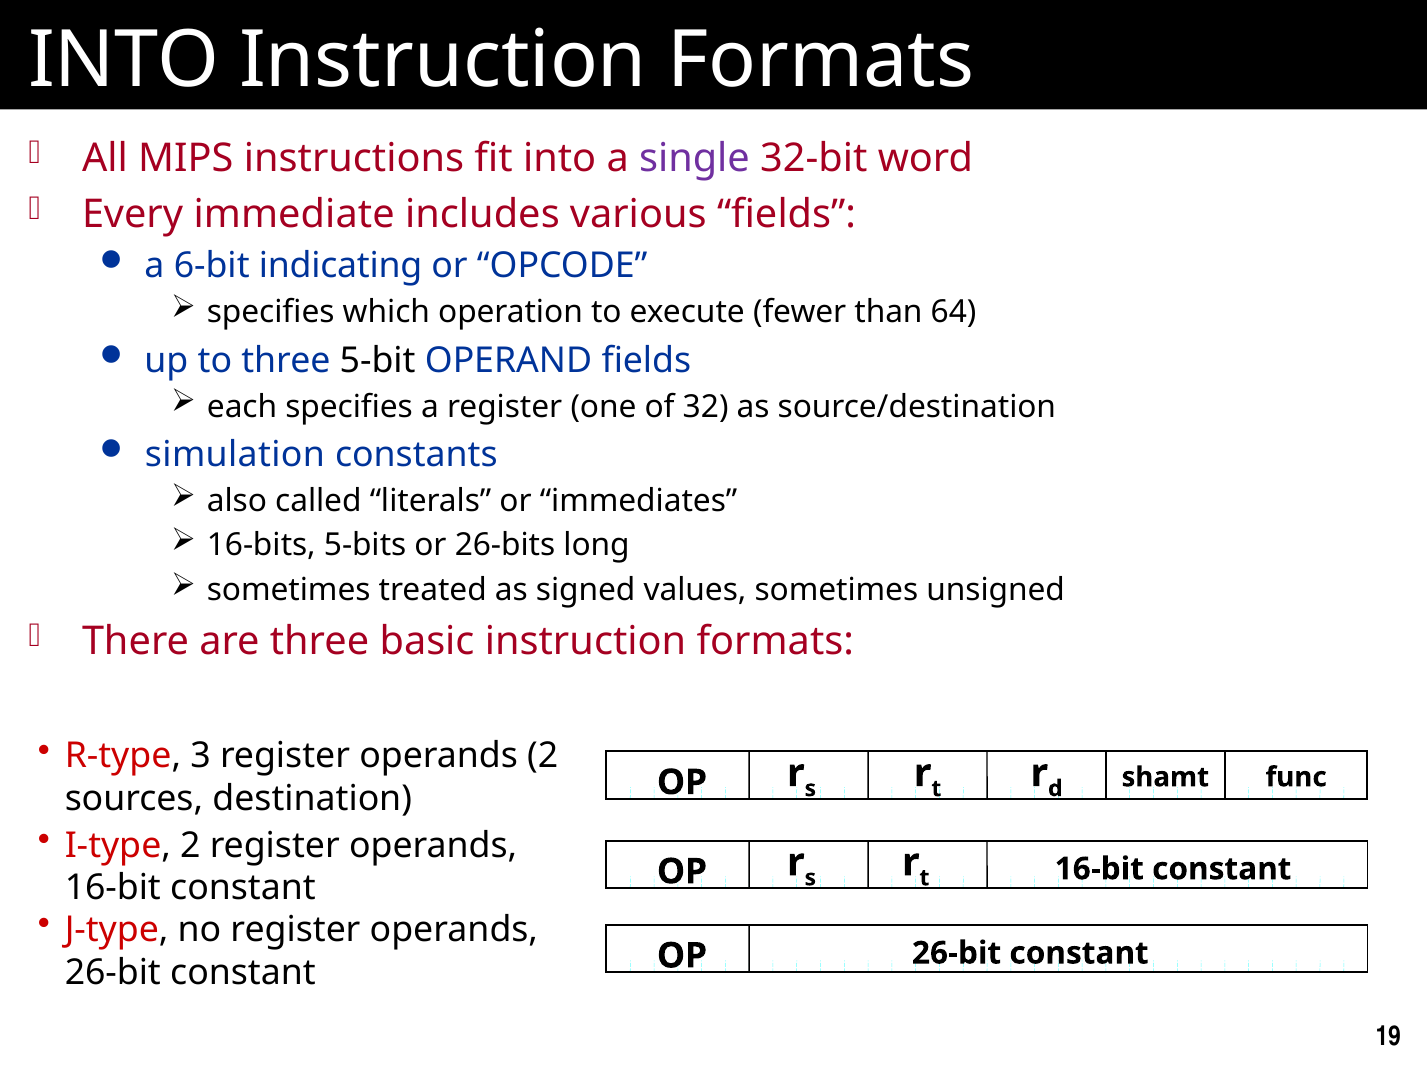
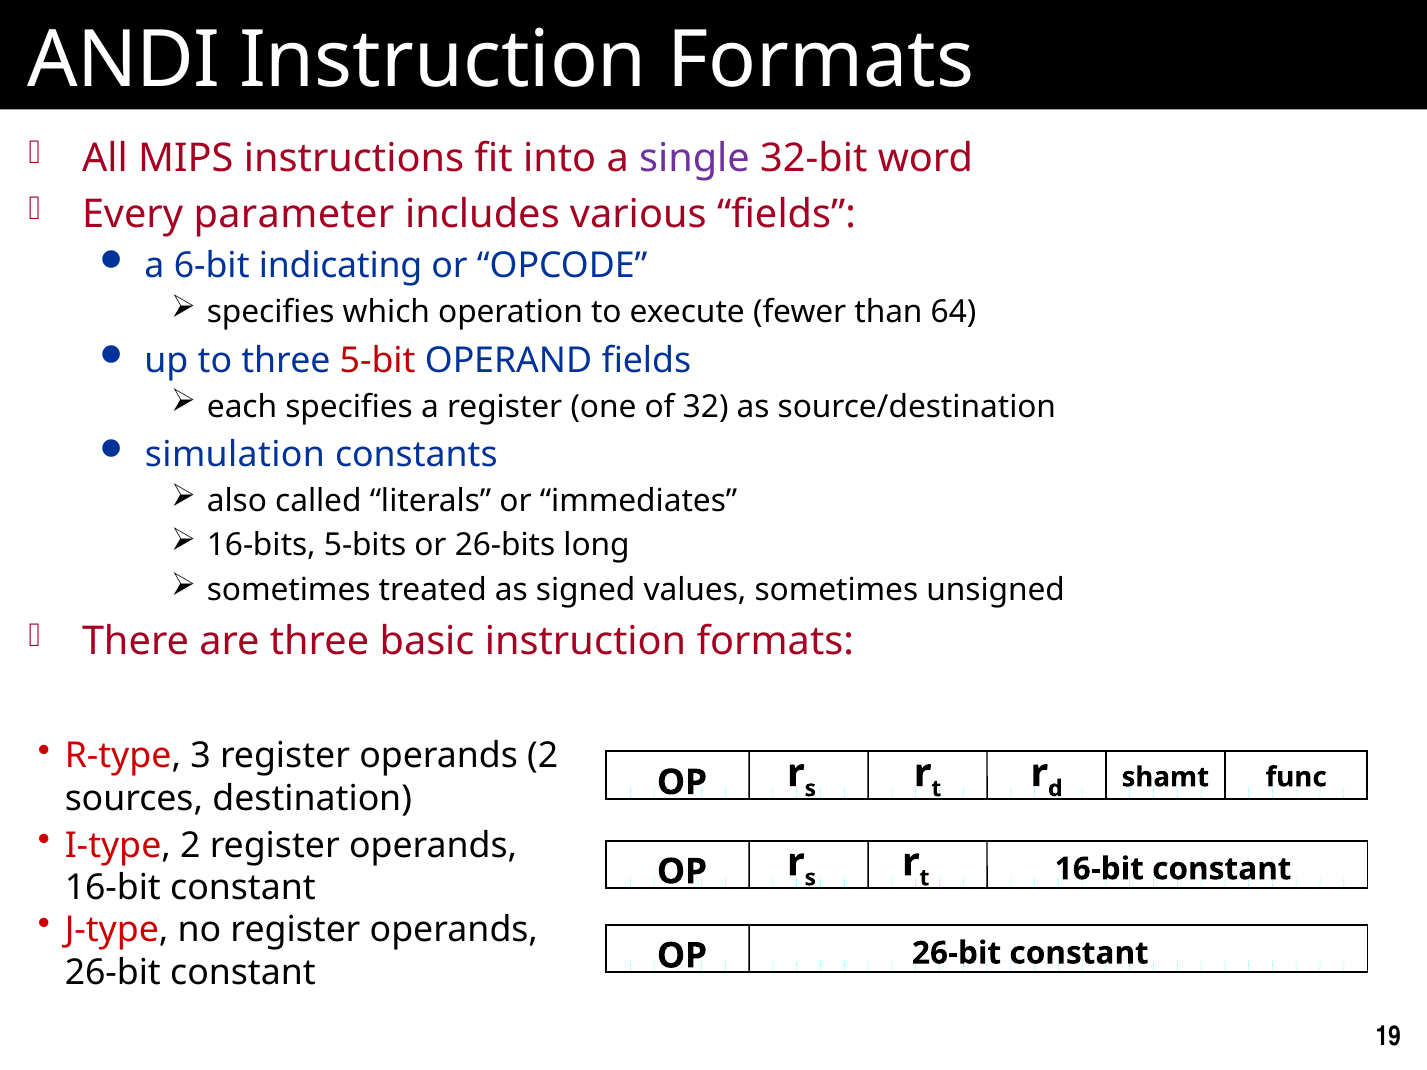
INTO at (124, 60): INTO -> ANDI
immediate: immediate -> parameter
5-bit colour: black -> red
